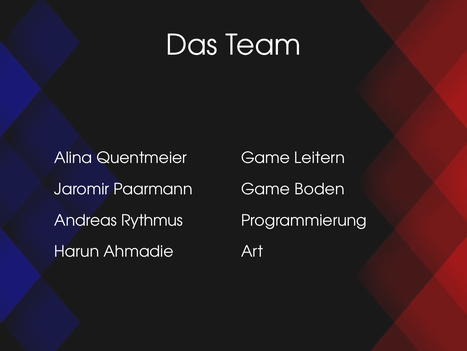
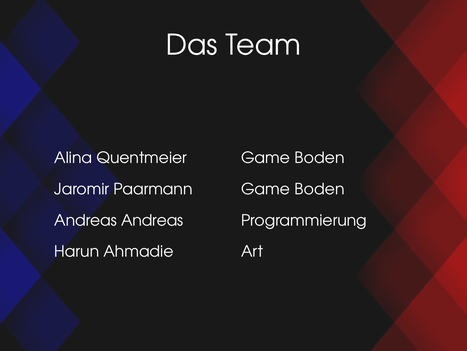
Quentmeier Game Leitern: Leitern -> Boden
Andreas Rythmus: Rythmus -> Andreas
